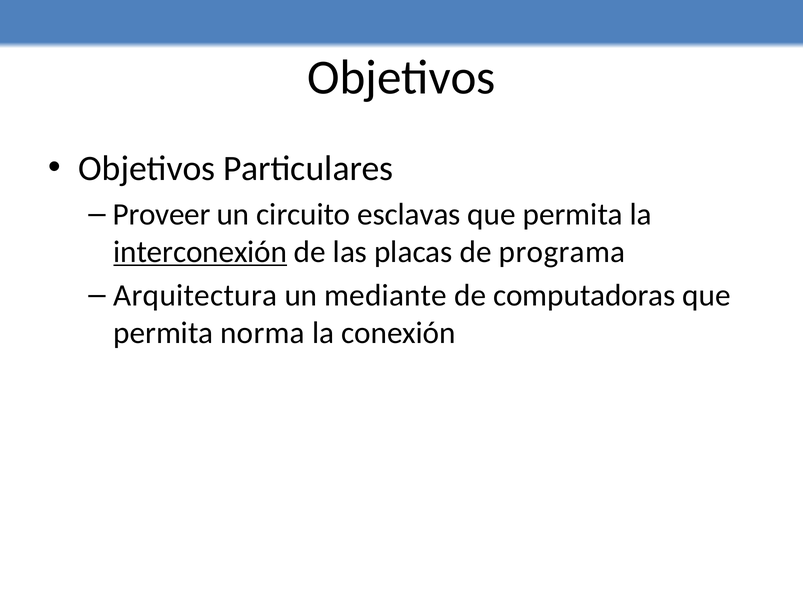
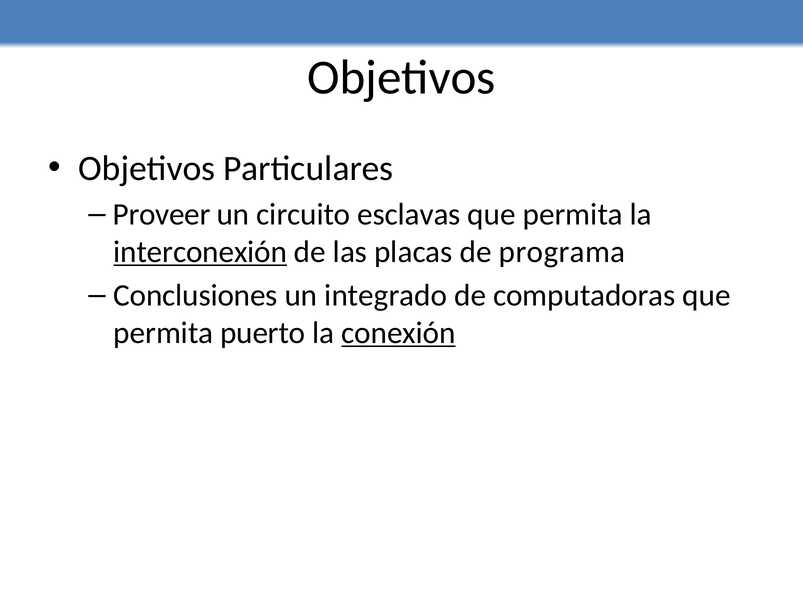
Arquitectura: Arquitectura -> Conclusiones
mediante: mediante -> integrado
norma: norma -> puerto
conexión underline: none -> present
